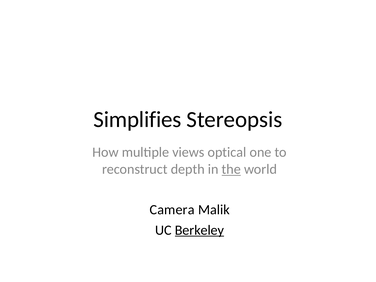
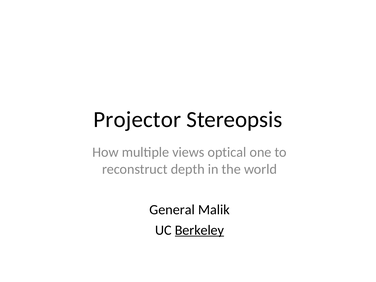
Simplifies: Simplifies -> Projector
the underline: present -> none
Camera: Camera -> General
